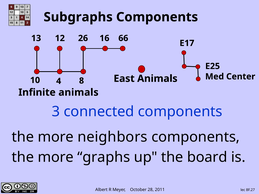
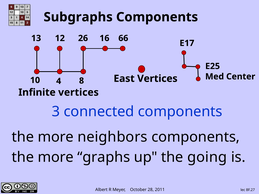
East Animals: Animals -> Vertices
Infinite animals: animals -> vertices
board: board -> going
